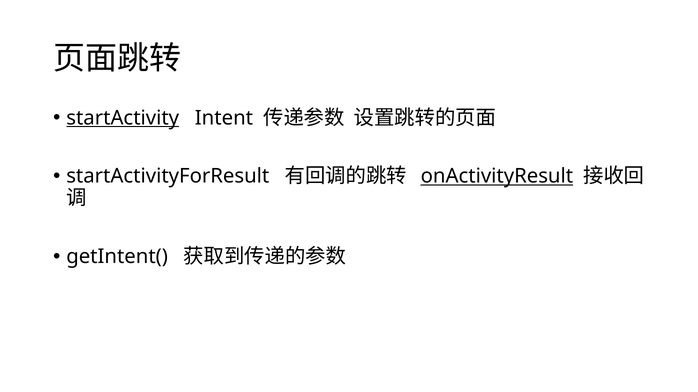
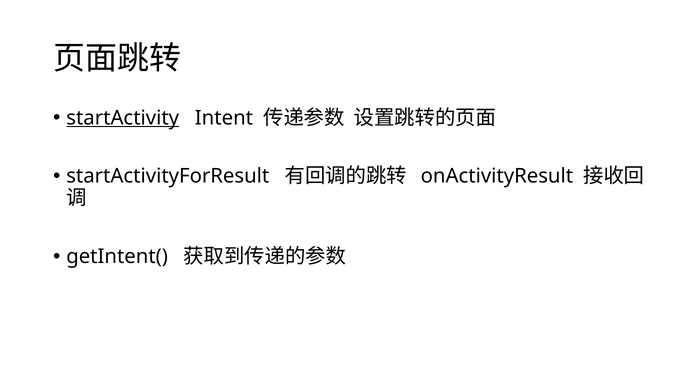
onActivityResult underline: present -> none
